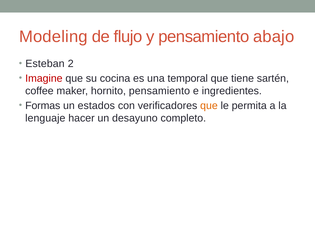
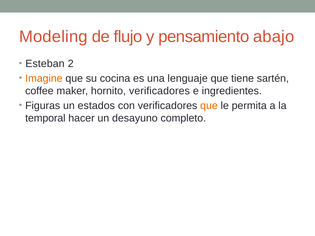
Imagine colour: red -> orange
temporal: temporal -> lenguaje
hornito pensamiento: pensamiento -> verificadores
Formas: Formas -> Figuras
lenguaje: lenguaje -> temporal
